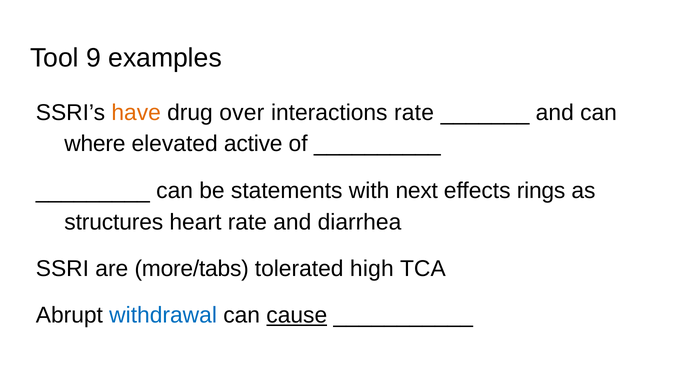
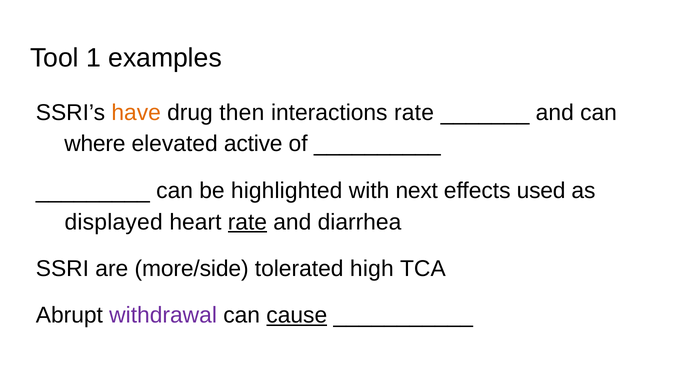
9: 9 -> 1
over: over -> then
statements: statements -> highlighted
rings: rings -> used
structures: structures -> displayed
rate at (247, 222) underline: none -> present
more/tabs: more/tabs -> more/side
withdrawal colour: blue -> purple
